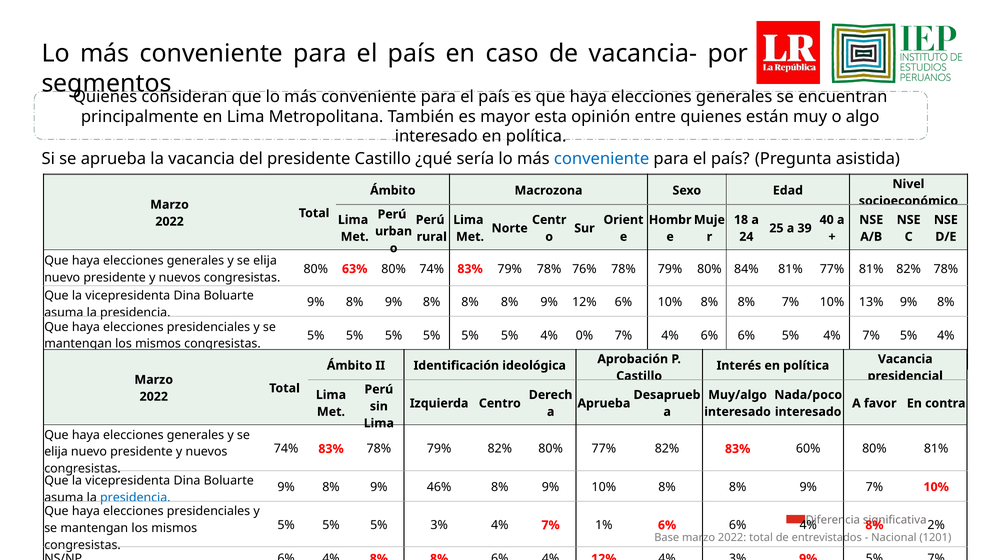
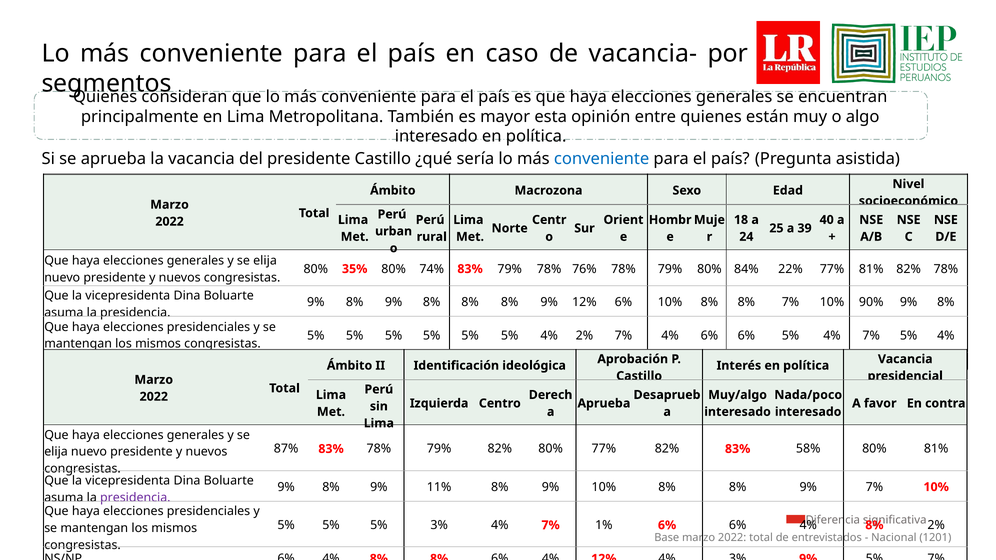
63%: 63% -> 35%
84% 81%: 81% -> 22%
10% 13%: 13% -> 90%
4% 0%: 0% -> 2%
74% at (286, 449): 74% -> 87%
60%: 60% -> 58%
46%: 46% -> 11%
presidencia at (135, 498) colour: blue -> purple
